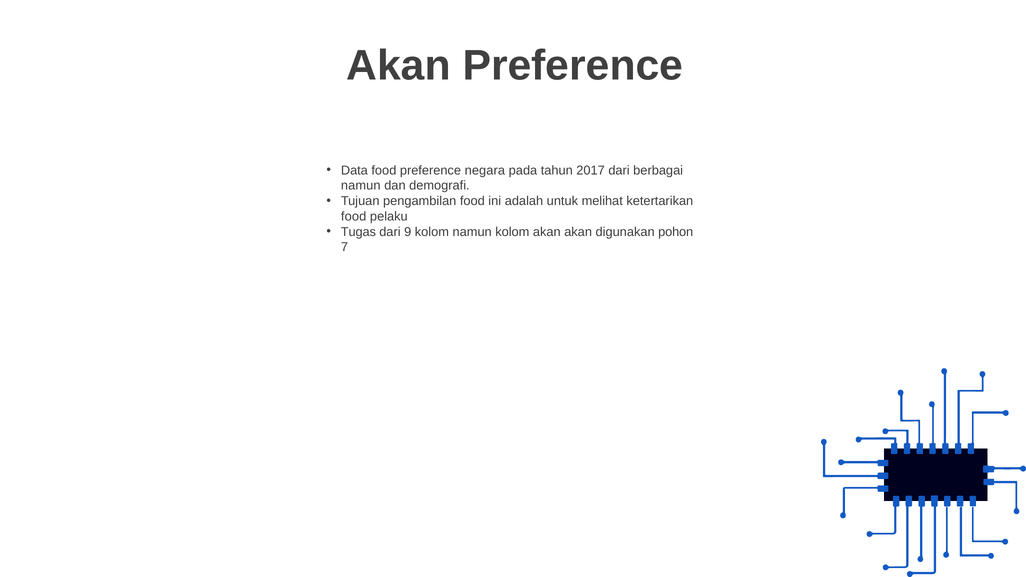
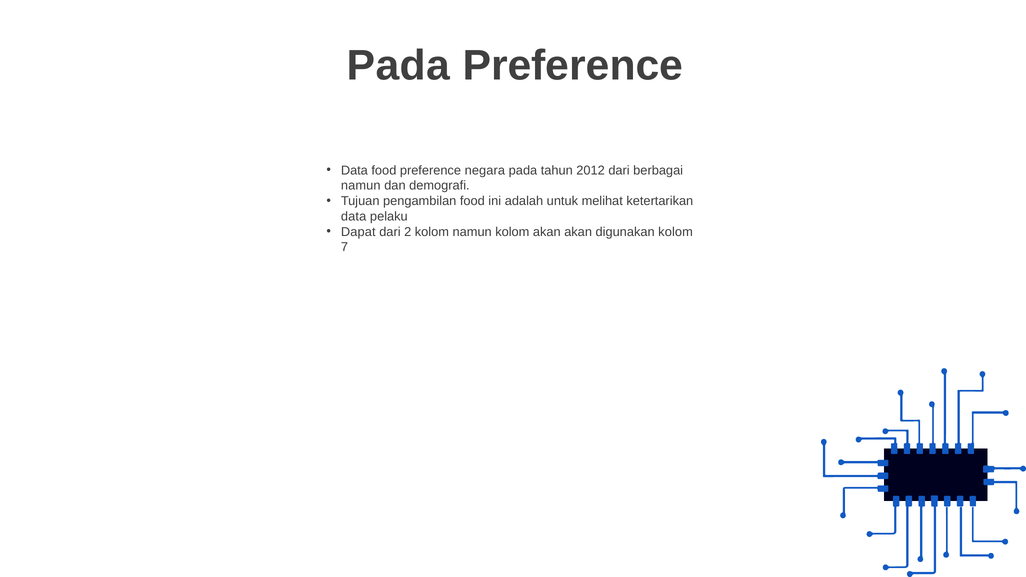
Akan at (399, 66): Akan -> Pada
2017: 2017 -> 2012
food at (354, 216): food -> data
Tugas: Tugas -> Dapat
9: 9 -> 2
digunakan pohon: pohon -> kolom
